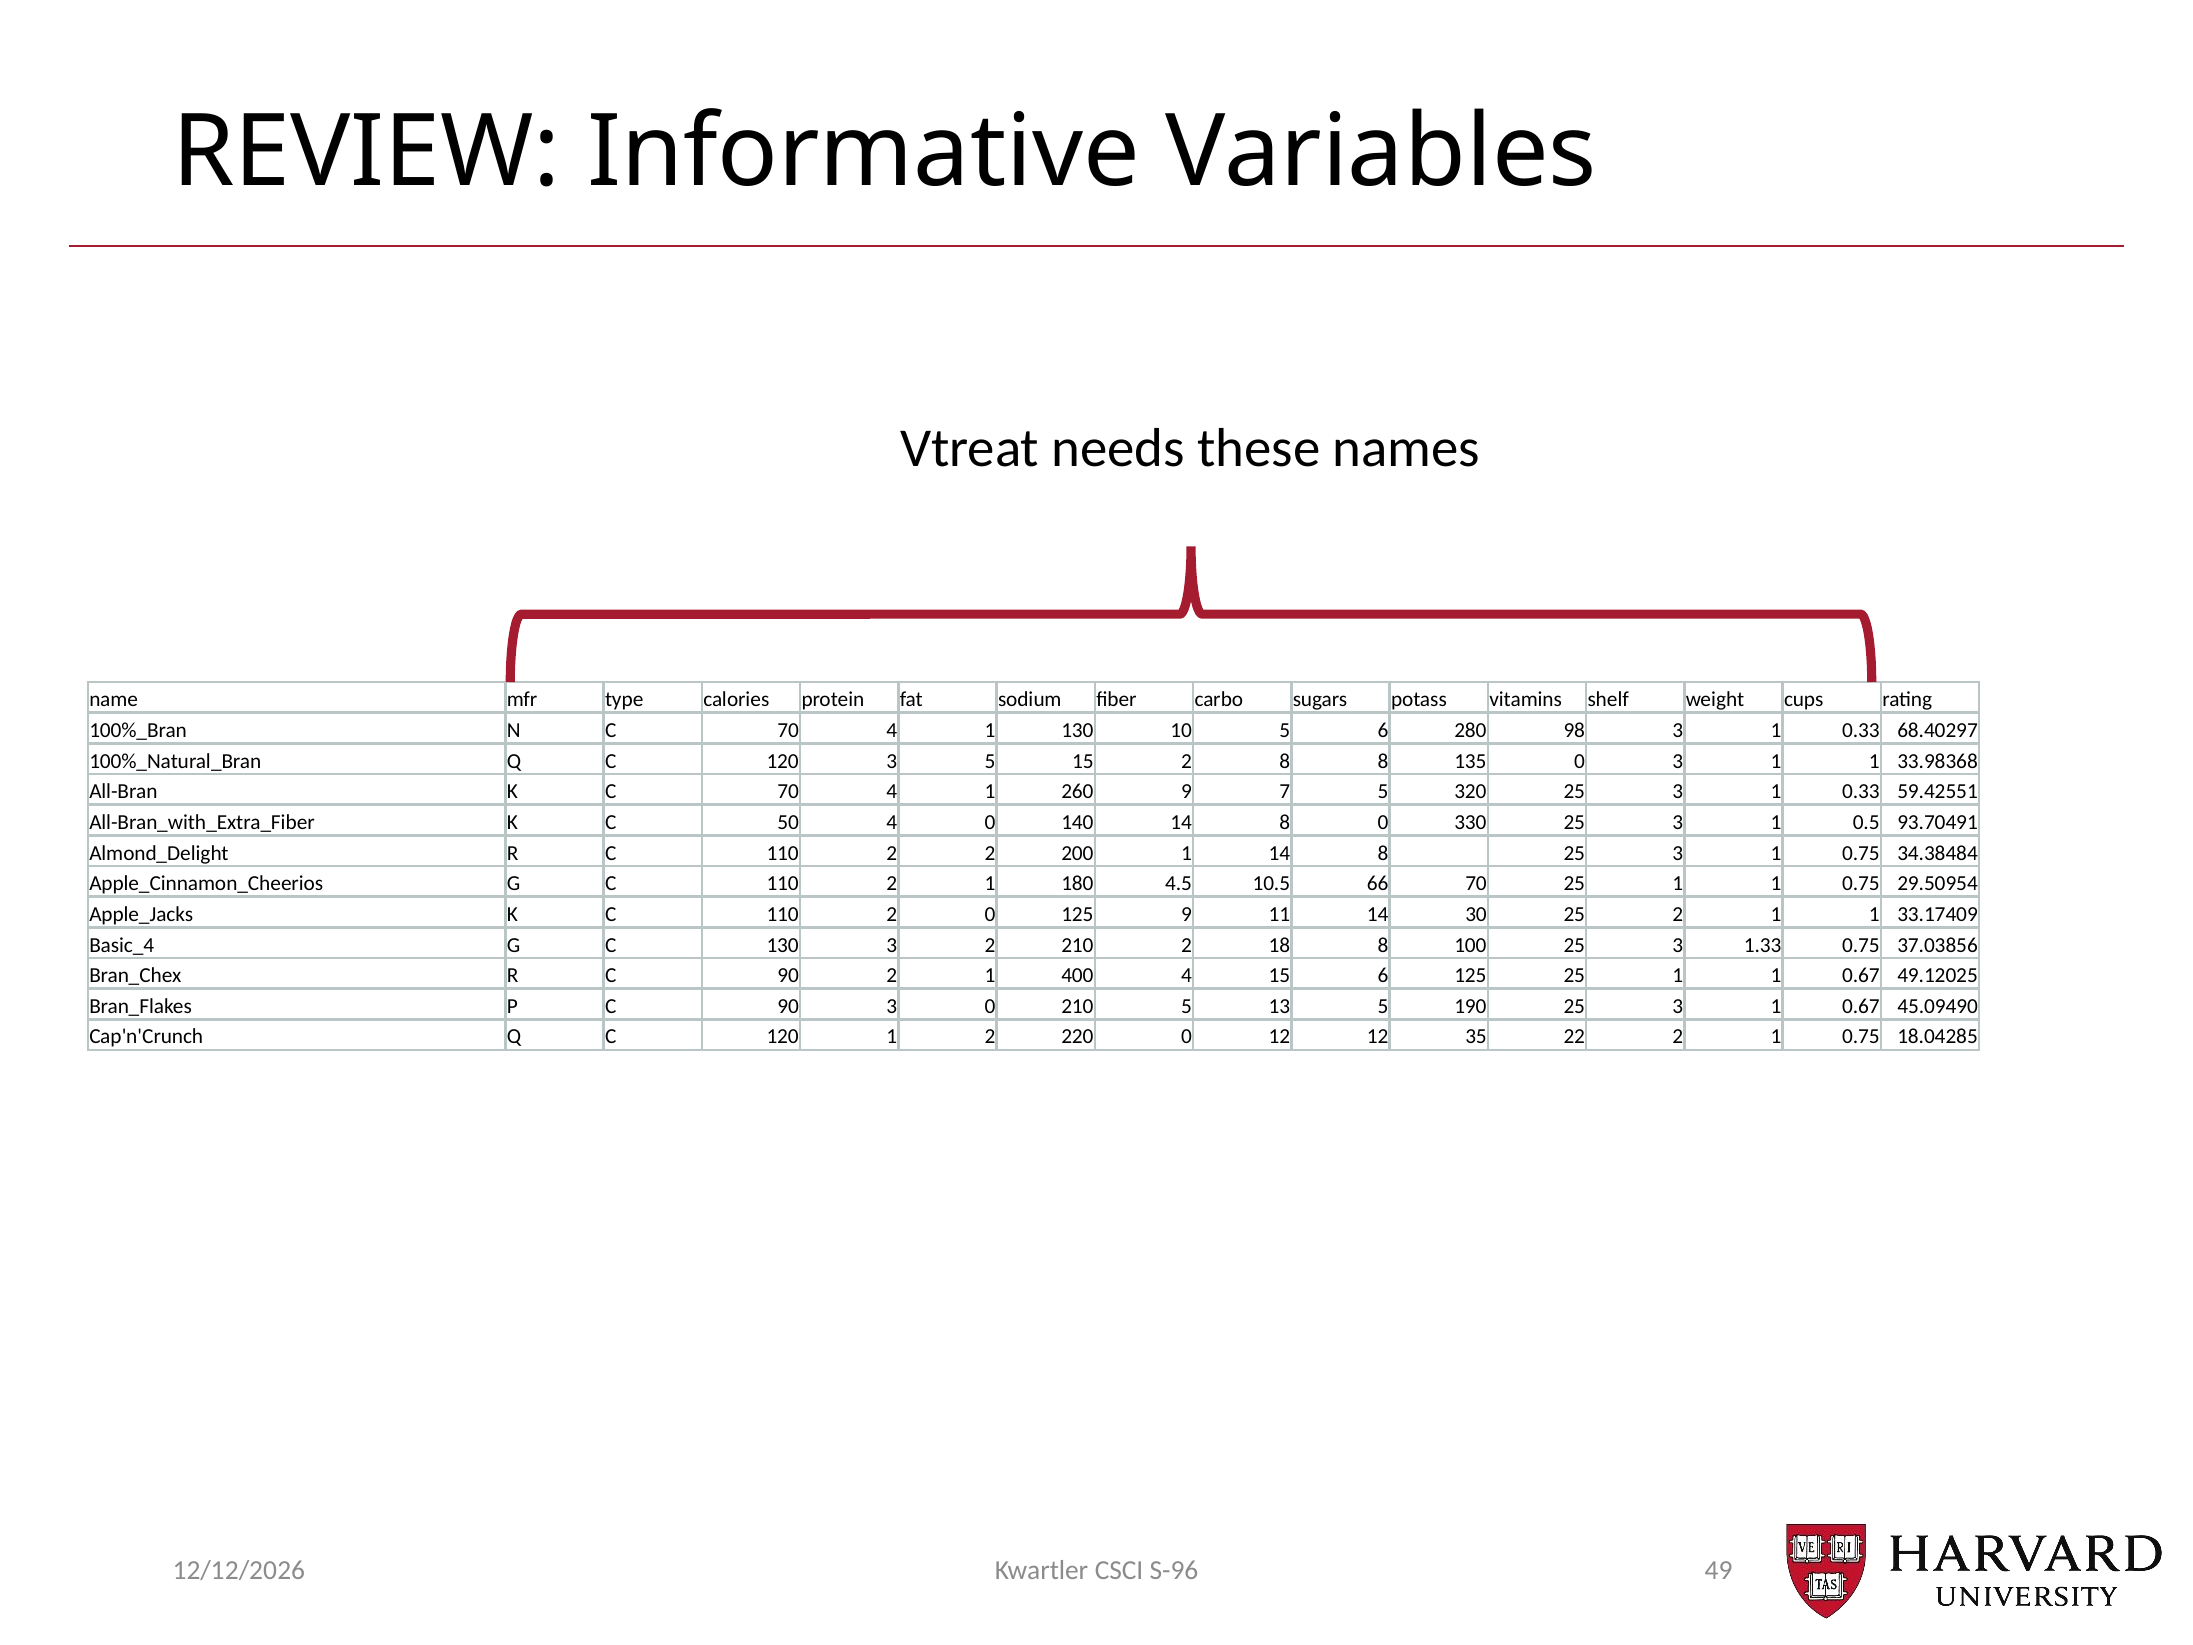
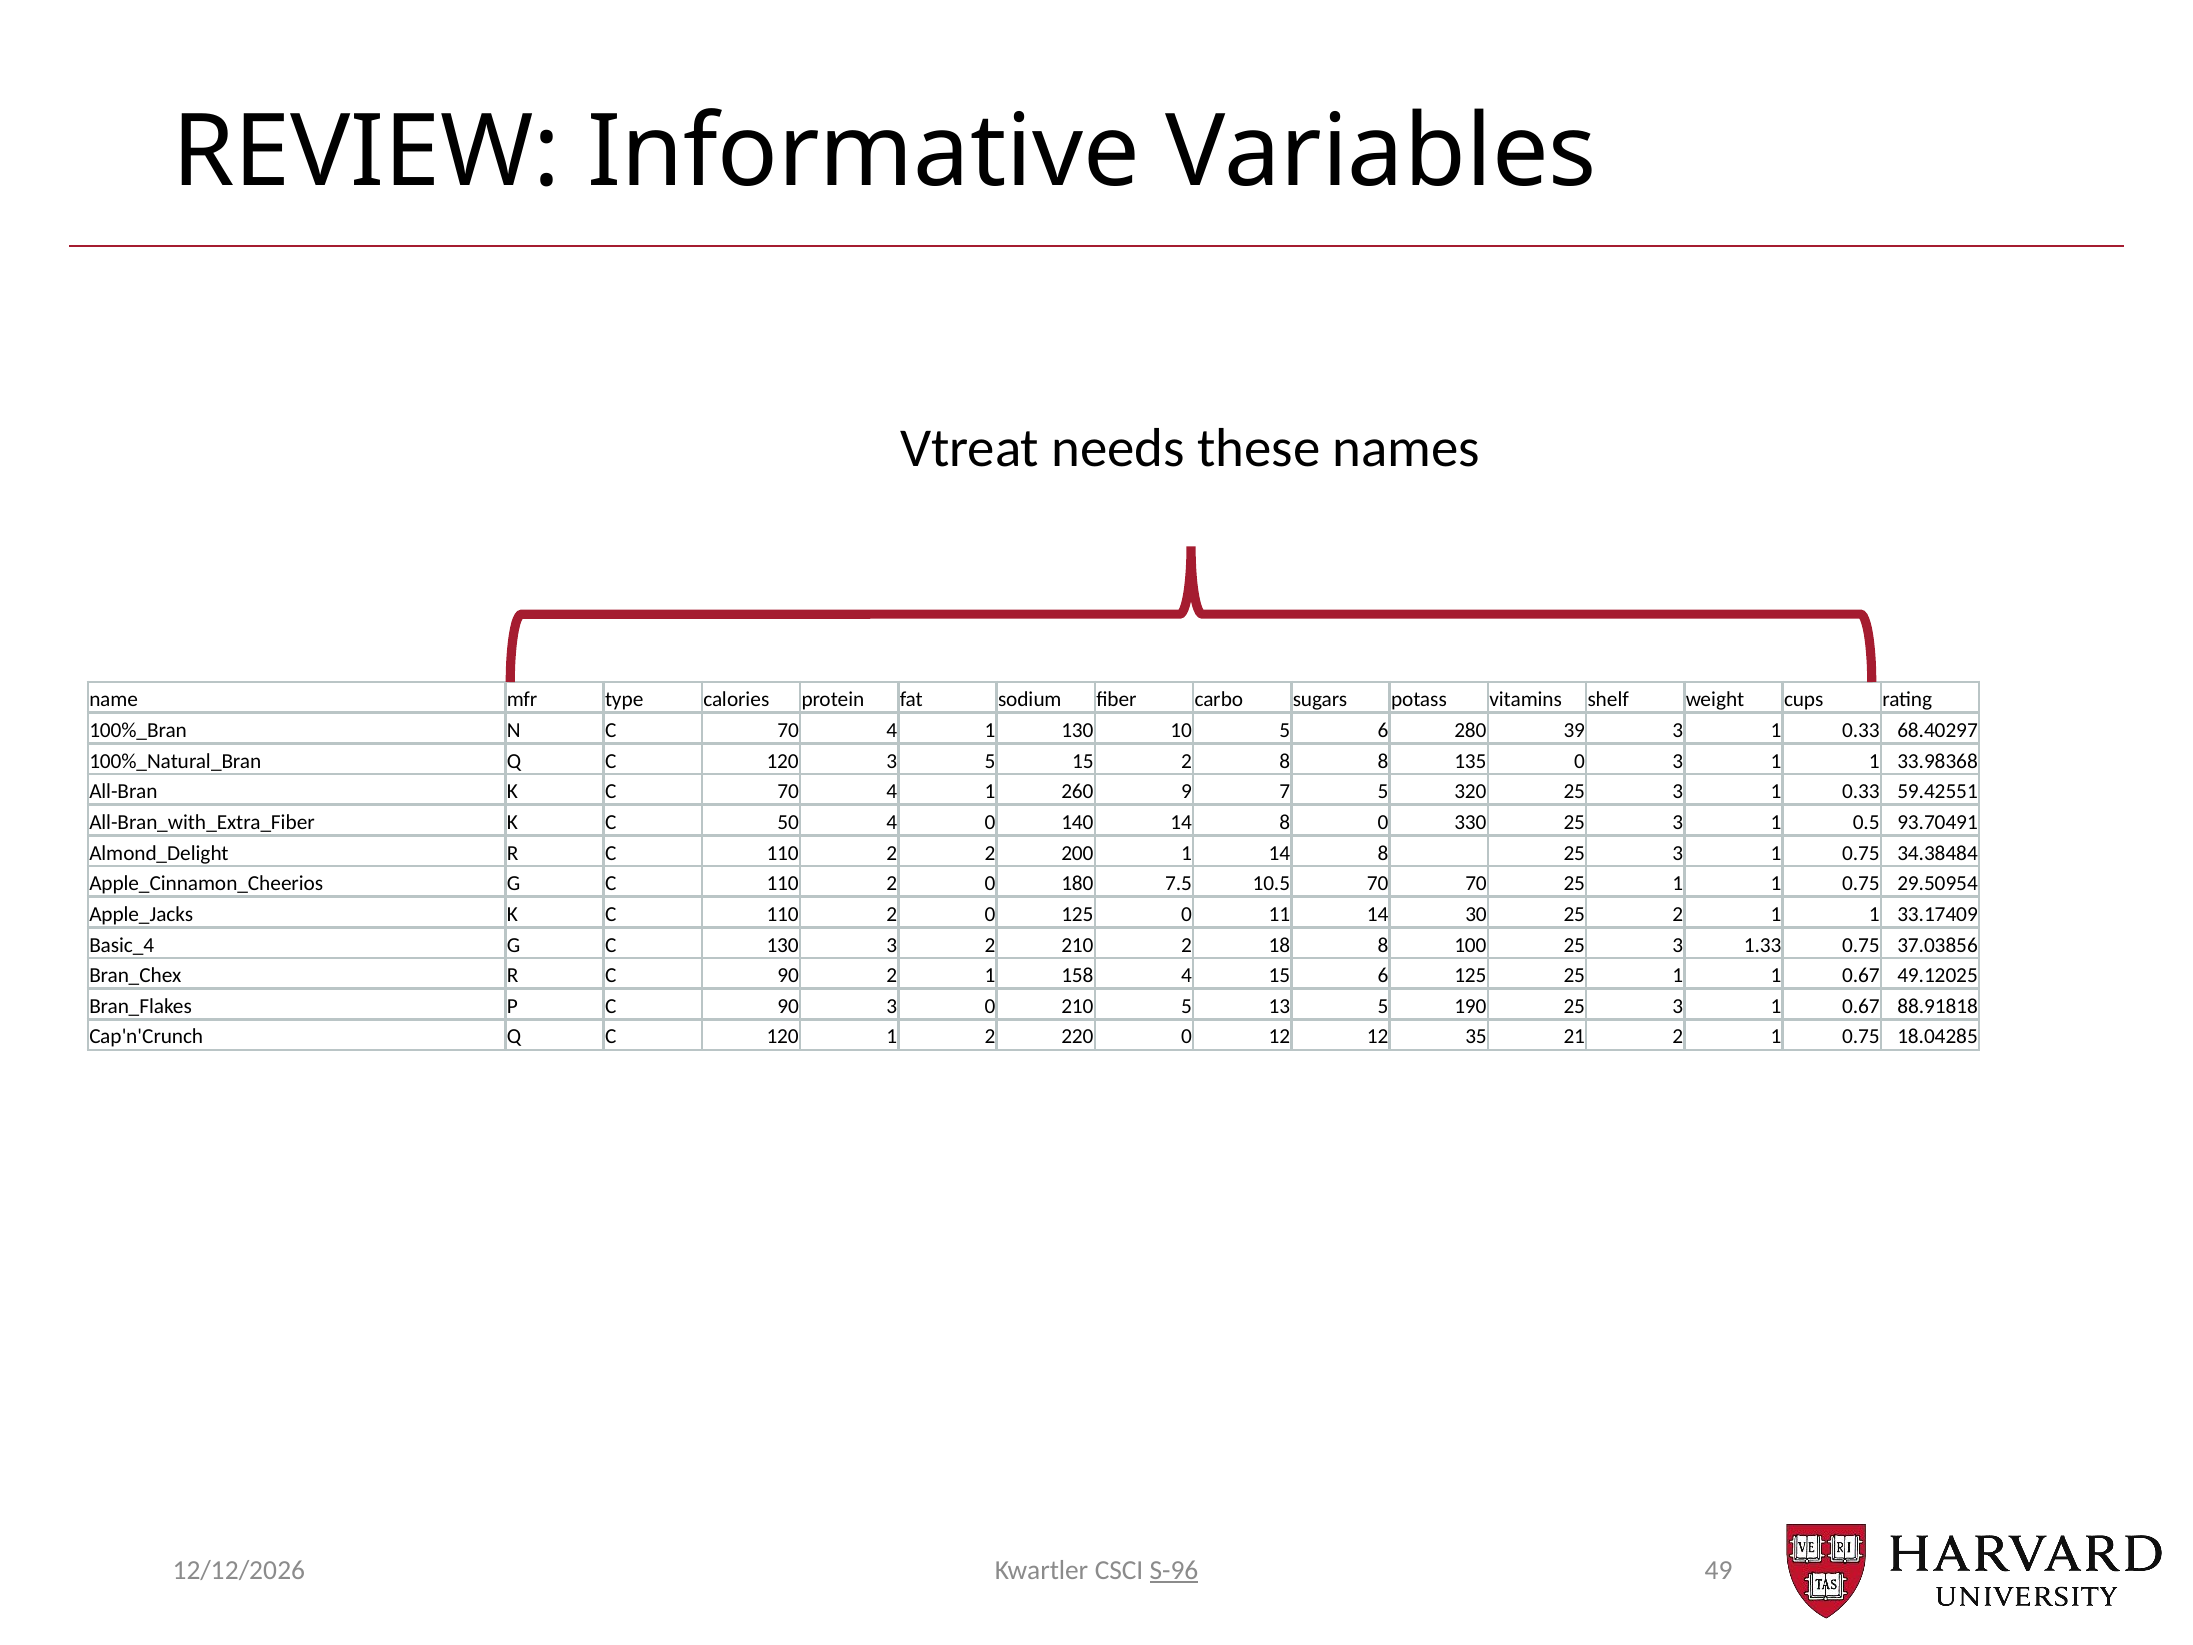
98: 98 -> 39
1 at (990, 884): 1 -> 0
4.5: 4.5 -> 7.5
10.5 66: 66 -> 70
125 9: 9 -> 0
400: 400 -> 158
45.09490: 45.09490 -> 88.91818
22: 22 -> 21
S-96 underline: none -> present
